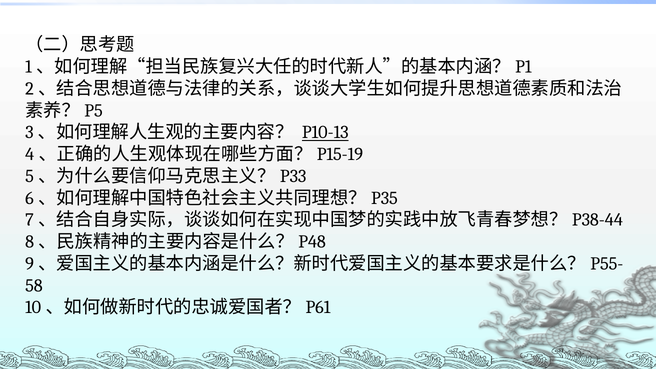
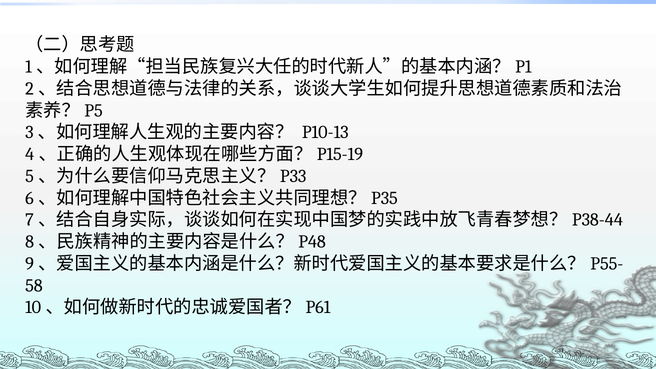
P10-13 underline: present -> none
